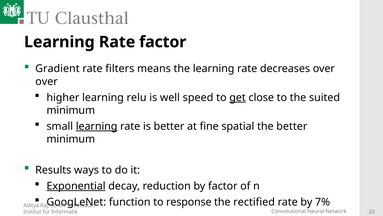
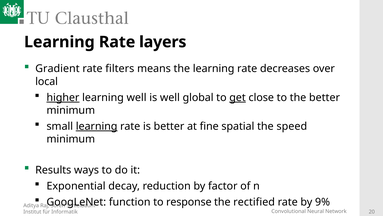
Rate factor: factor -> layers
over at (47, 81): over -> local
higher underline: none -> present
learning relu: relu -> well
speed: speed -> global
the suited: suited -> better
the better: better -> speed
Exponential underline: present -> none
7%: 7% -> 9%
